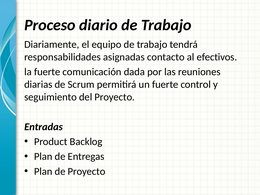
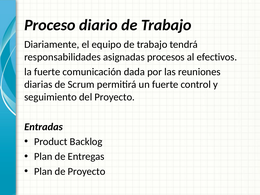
contacto: contacto -> procesos
